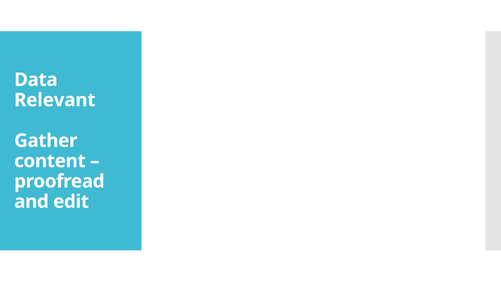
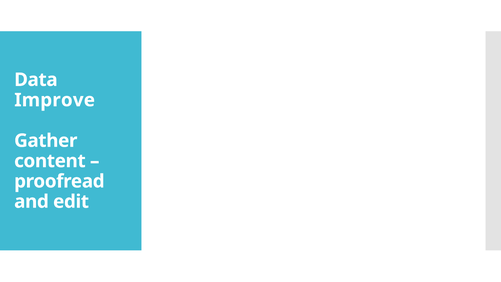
Relevant: Relevant -> Improve
